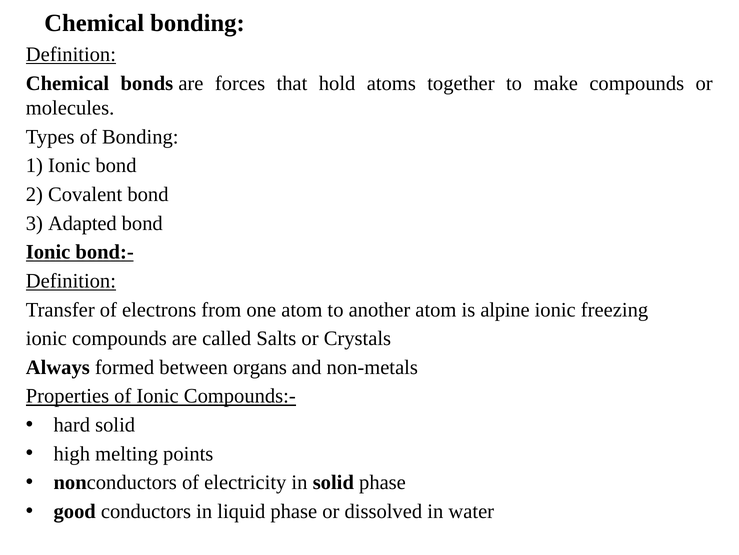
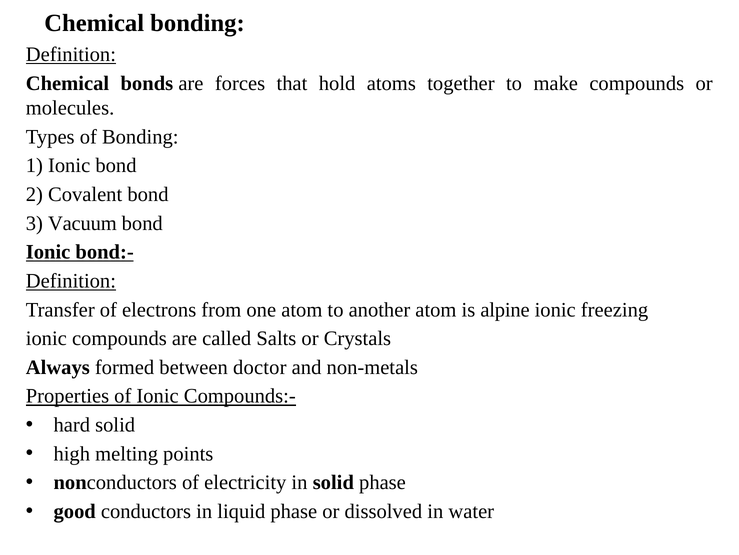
Adapted: Adapted -> Vacuum
organs: organs -> doctor
